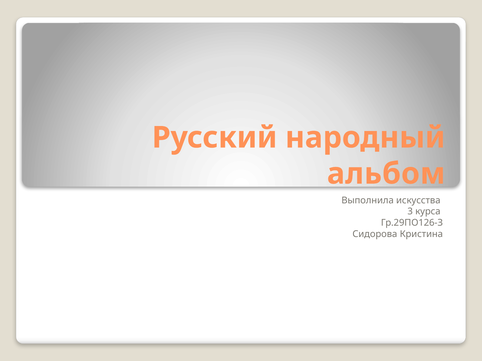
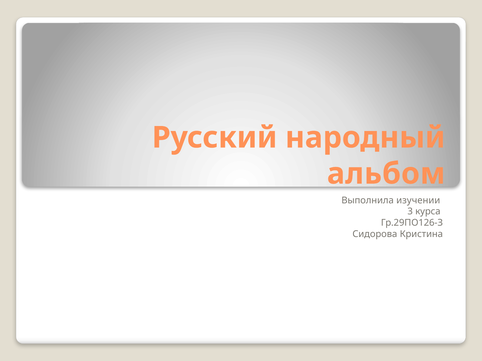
искусства: искусства -> изучении
